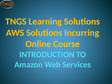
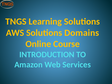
Incurring: Incurring -> Domains
